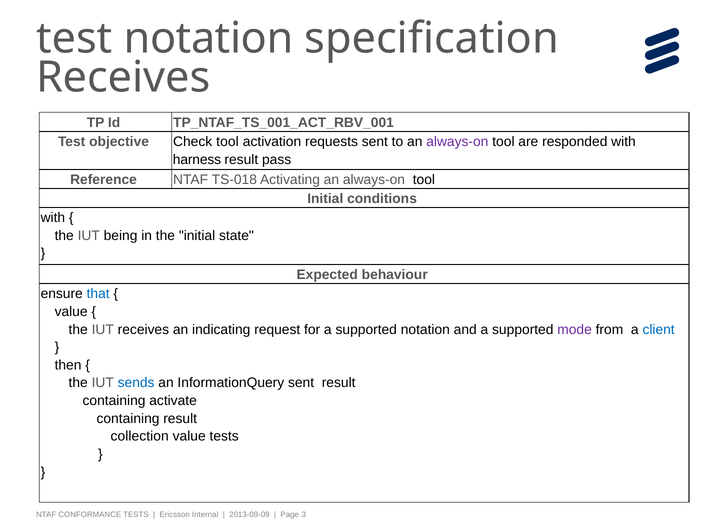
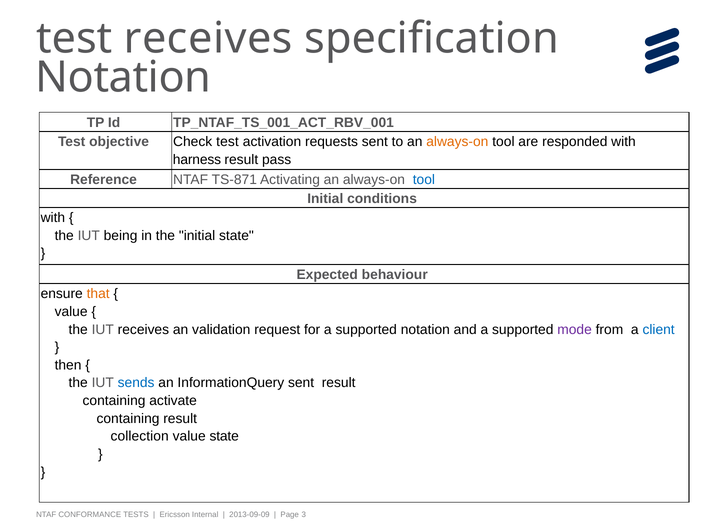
test notation: notation -> receives
Receives at (123, 78): Receives -> Notation
Check tool: tool -> test
always-on at (457, 142) colour: purple -> orange
TS-018: TS-018 -> TS-871
tool at (424, 180) colour: black -> blue
that colour: blue -> orange
indicating: indicating -> validation
value tests: tests -> state
